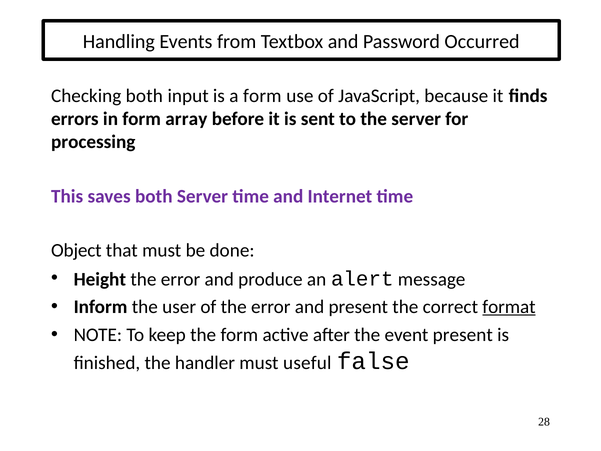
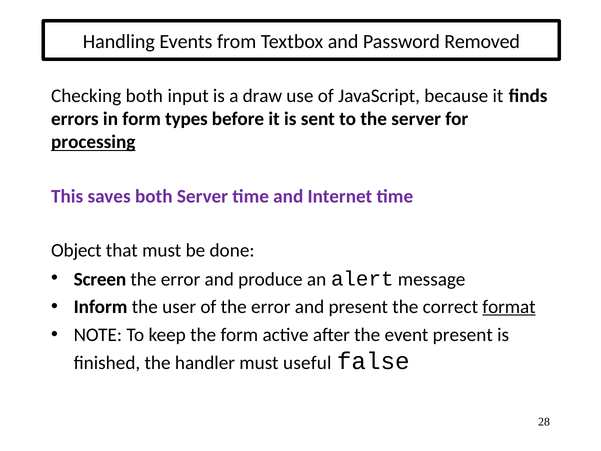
Occurred: Occurred -> Removed
a form: form -> draw
array: array -> types
processing underline: none -> present
Height: Height -> Screen
